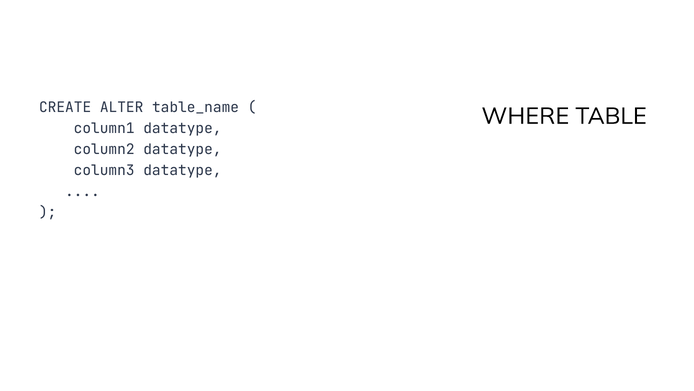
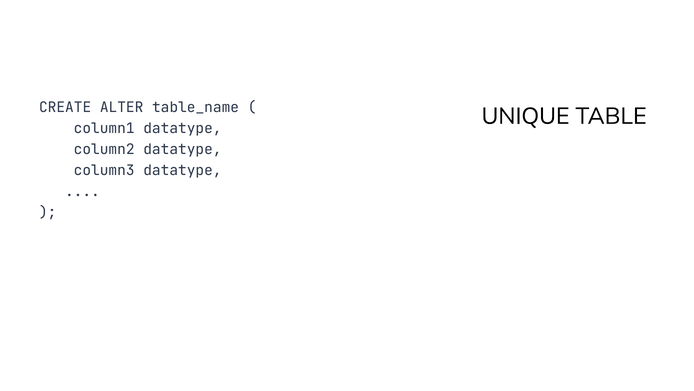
WHERE: WHERE -> UNIQUE
